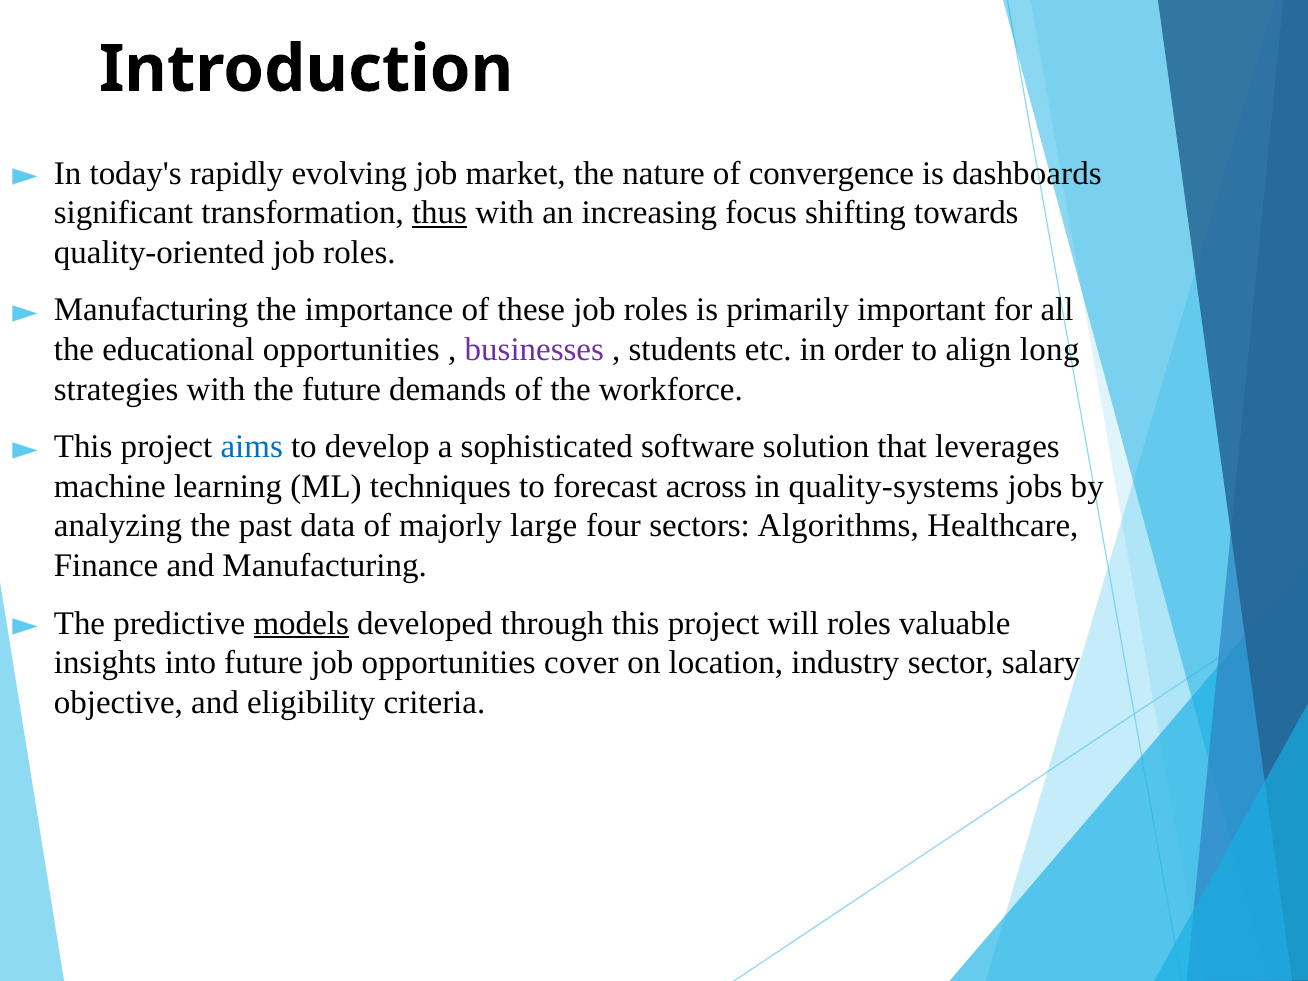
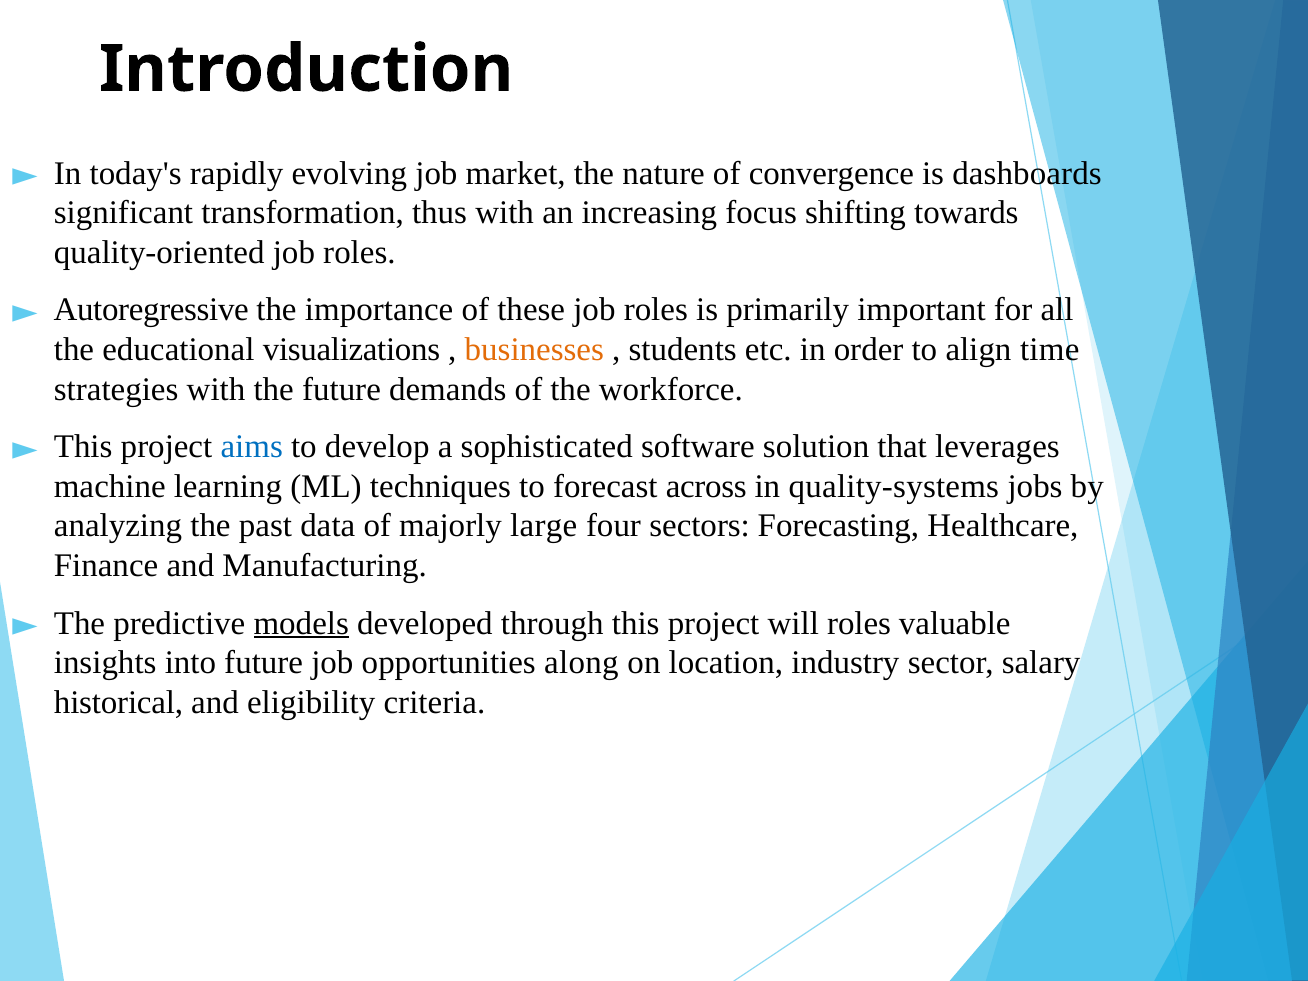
thus underline: present -> none
Manufacturing at (151, 310): Manufacturing -> Autoregressive
educational opportunities: opportunities -> visualizations
businesses colour: purple -> orange
long: long -> time
Algorithms: Algorithms -> Forecasting
cover: cover -> along
objective: objective -> historical
